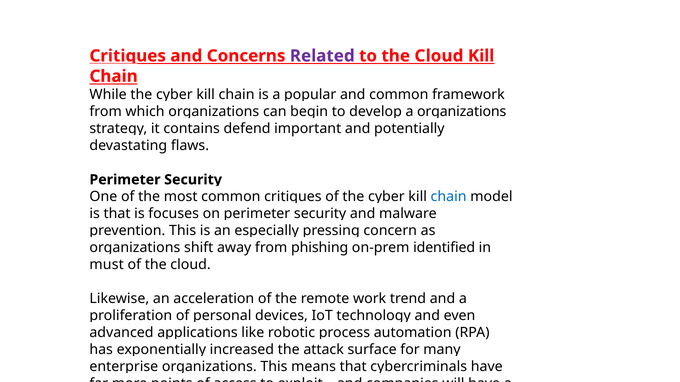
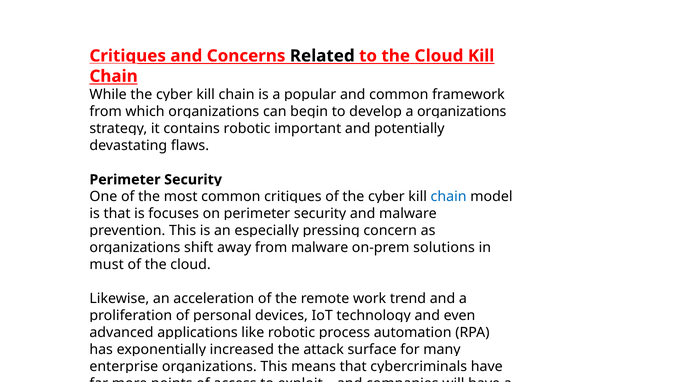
Related colour: purple -> black
defend at (247, 129): defend -> robotic
from phishing: phishing -> malware
identified: identified -> solutions
